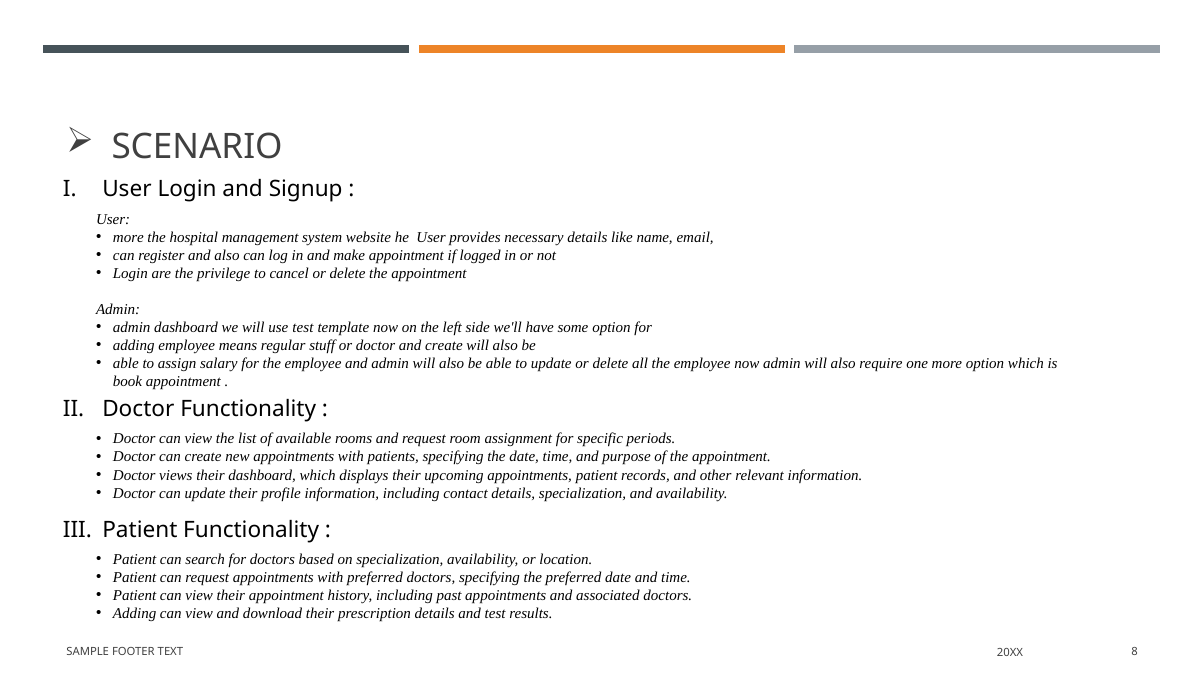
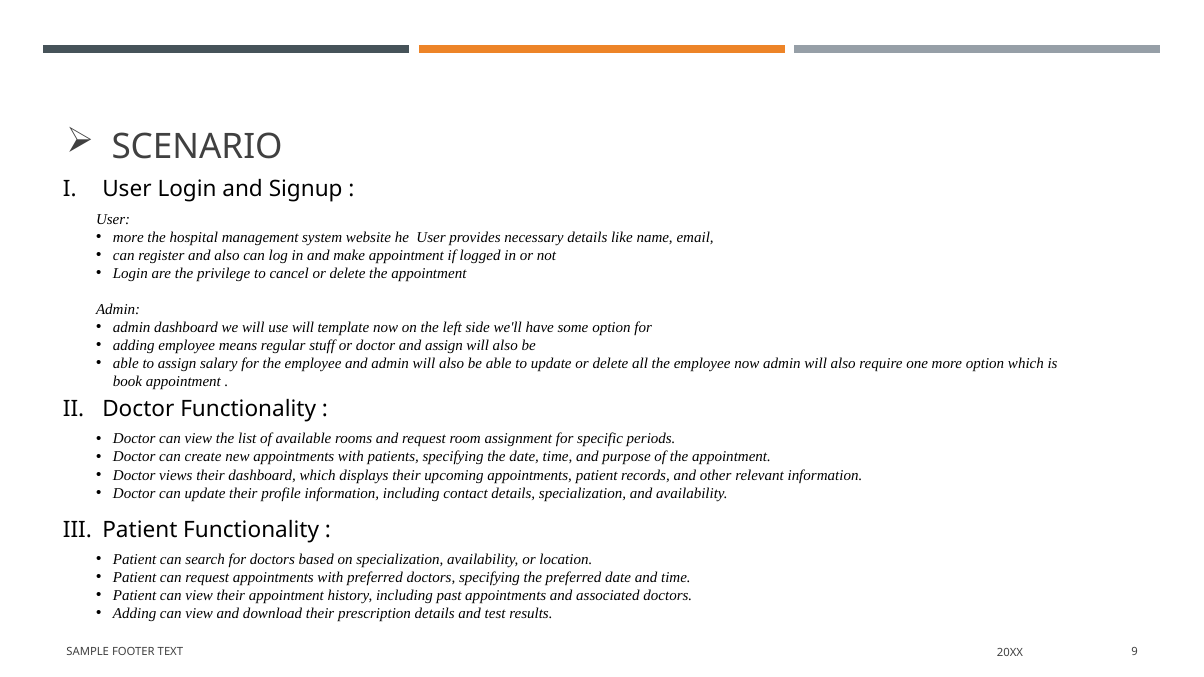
use test: test -> will
and create: create -> assign
8: 8 -> 9
